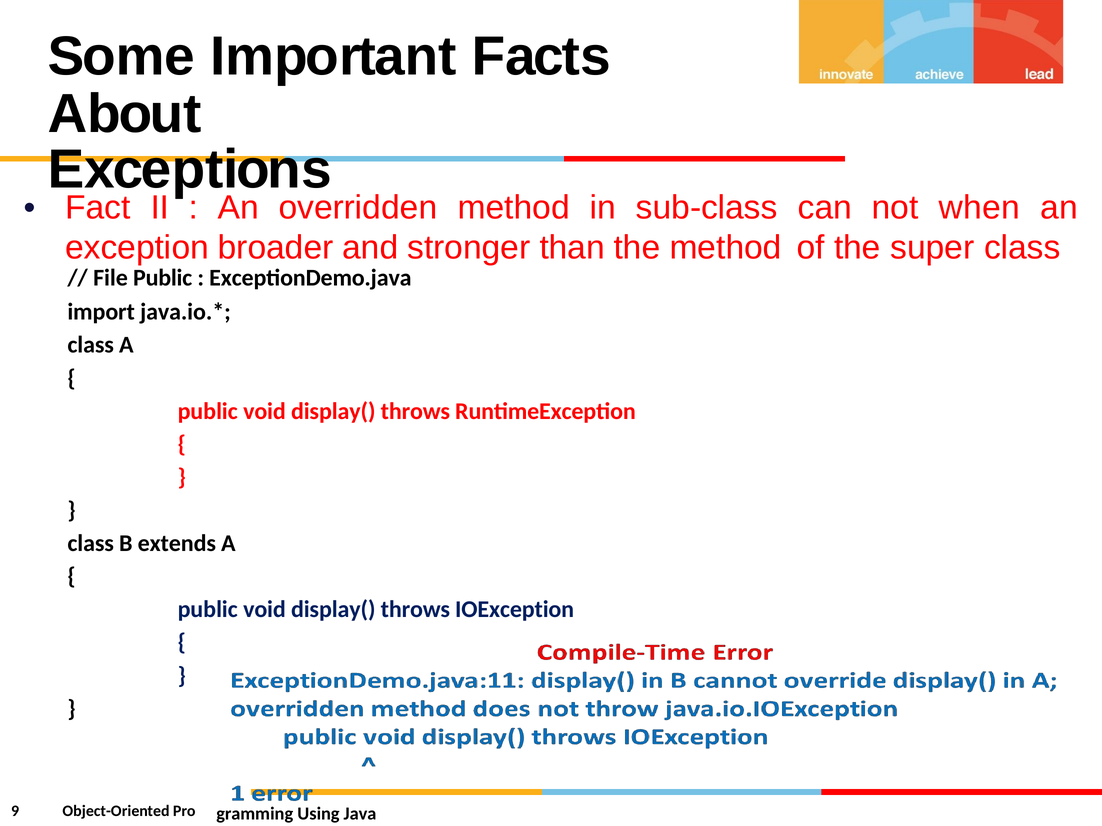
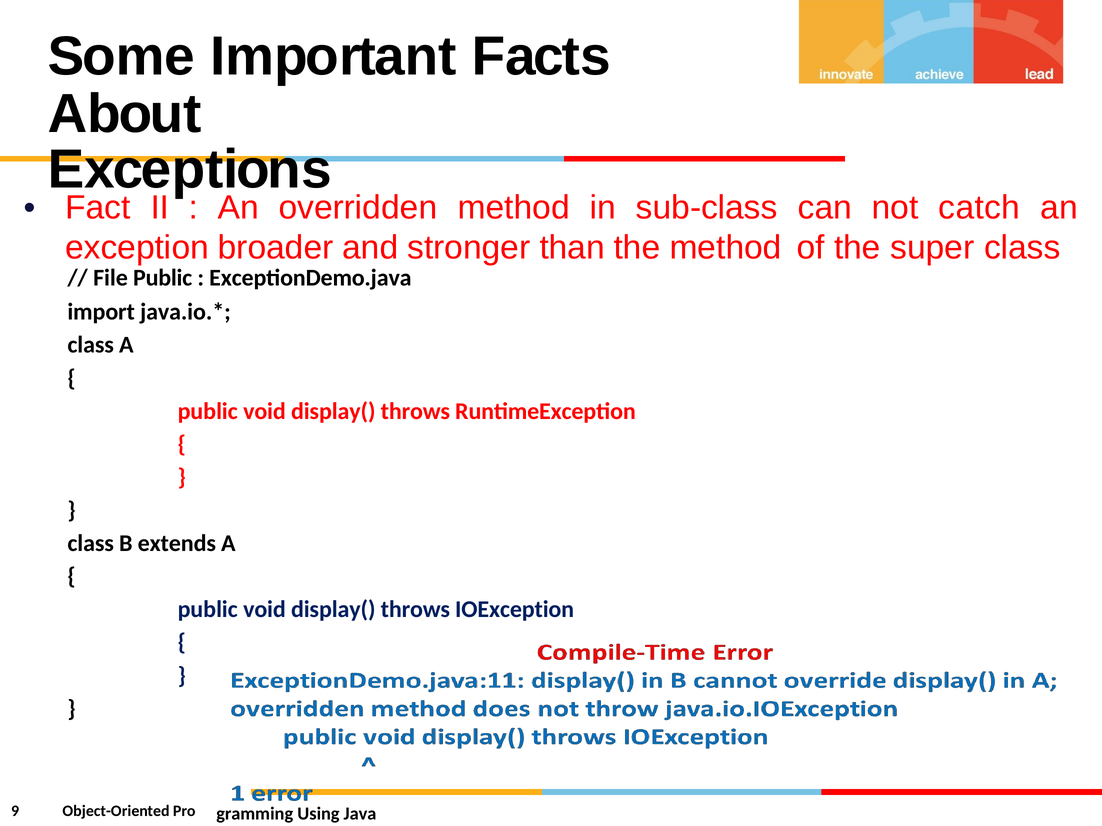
when: when -> catch
